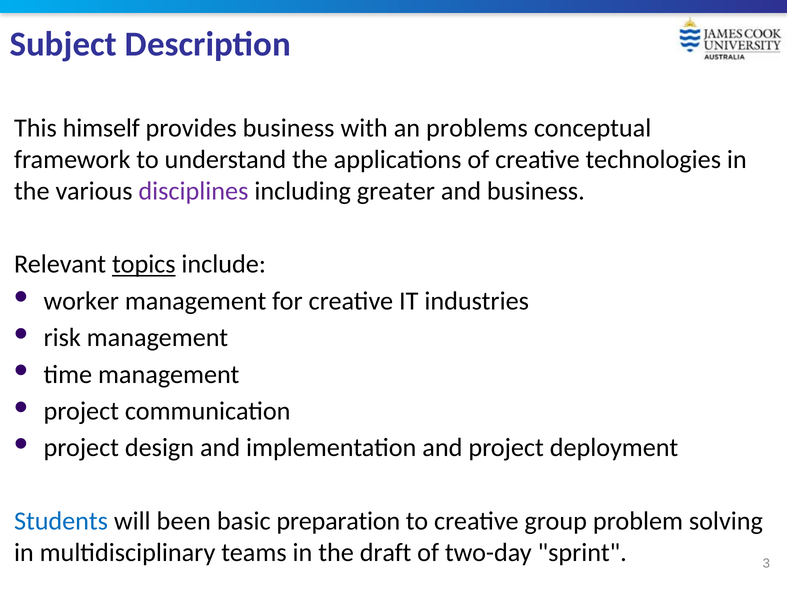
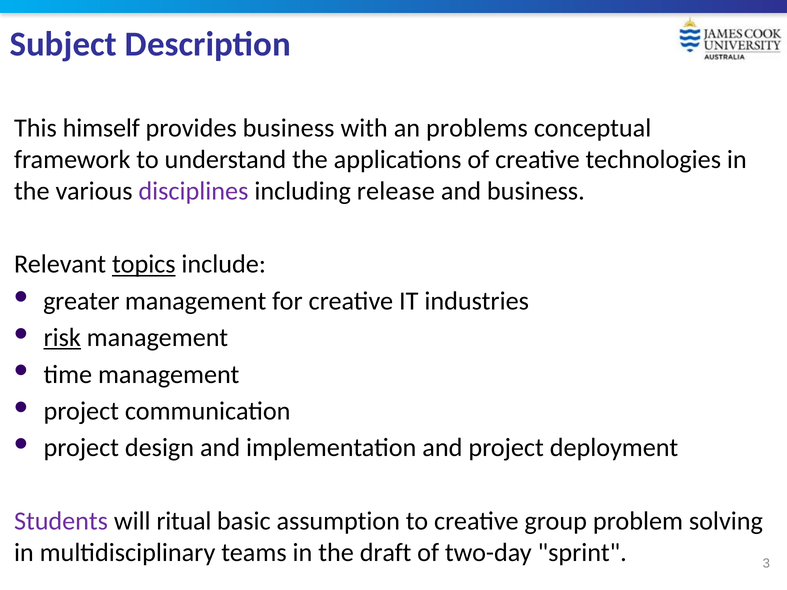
greater: greater -> release
worker: worker -> greater
risk underline: none -> present
Students colour: blue -> purple
been: been -> ritual
preparation: preparation -> assumption
